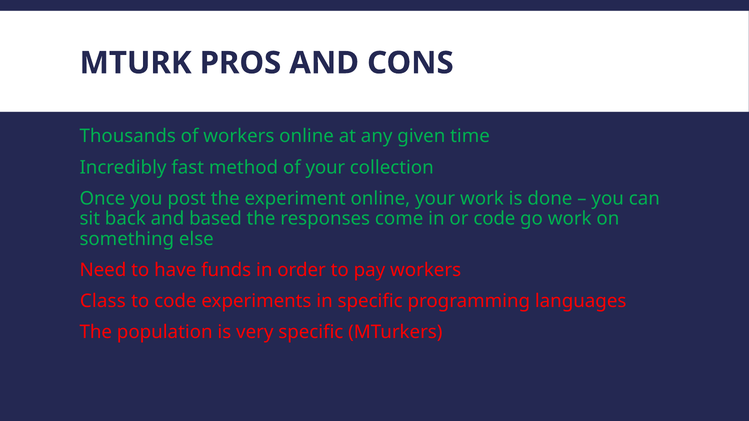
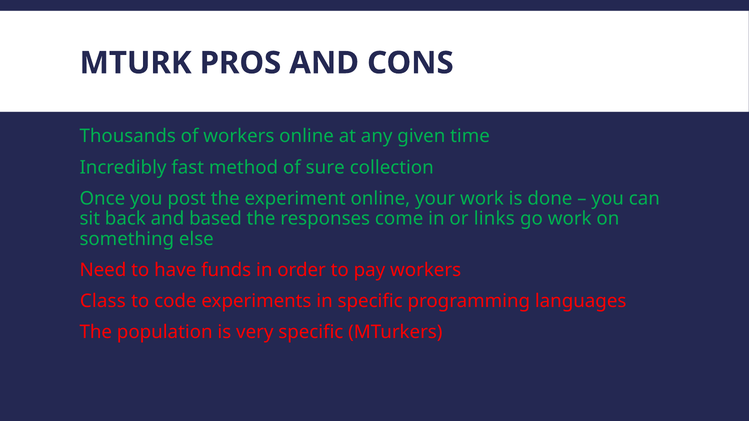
of your: your -> sure
or code: code -> links
